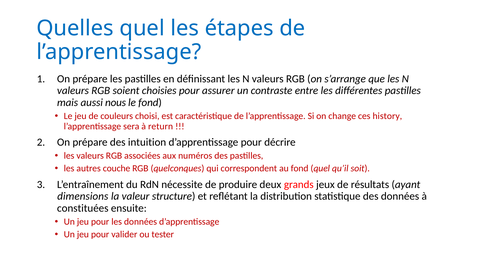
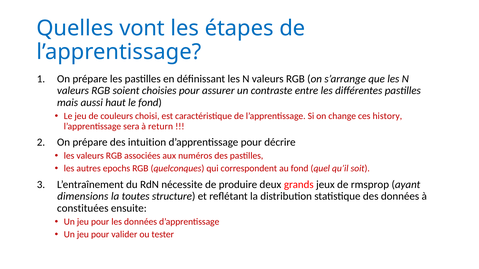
Quelles quel: quel -> vont
nous: nous -> haut
couche: couche -> epochs
résultats: résultats -> rmsprop
valeur: valeur -> toutes
